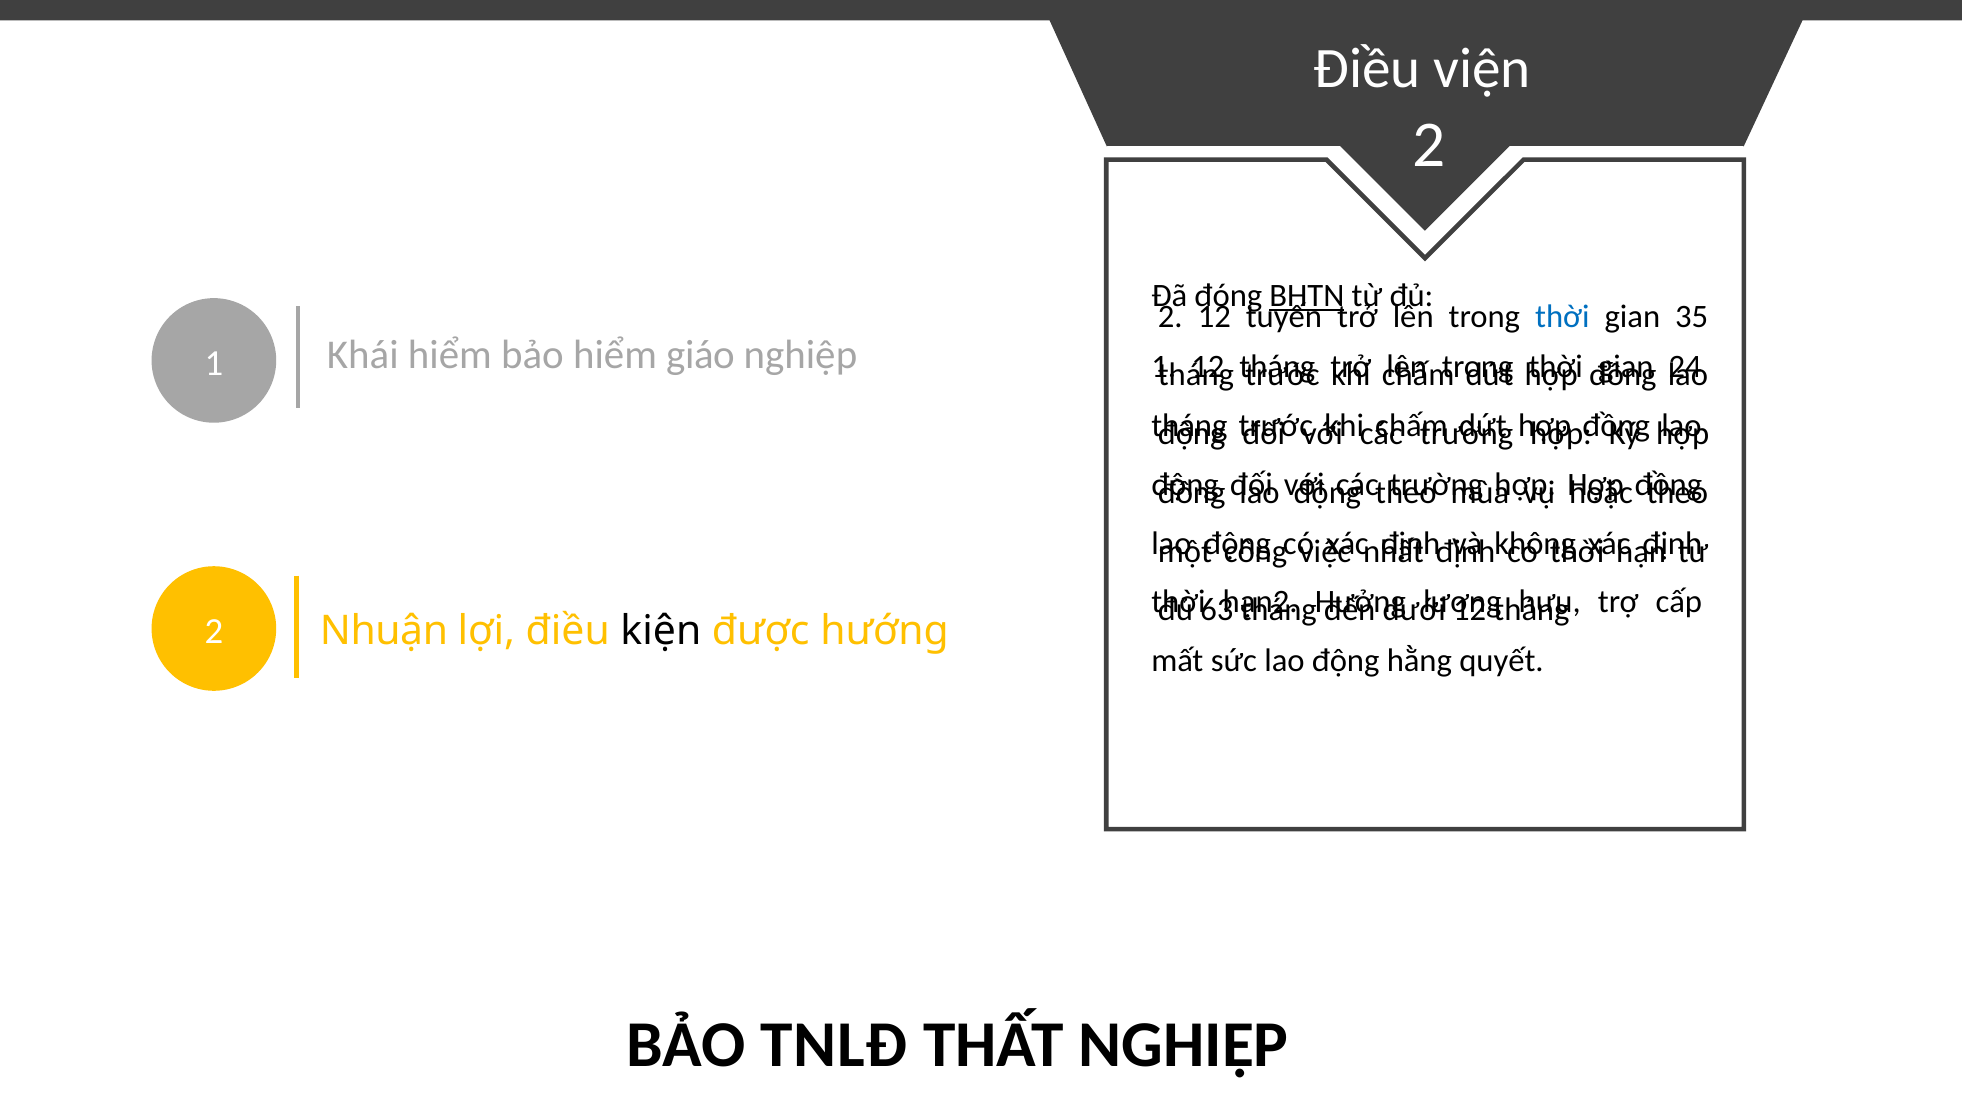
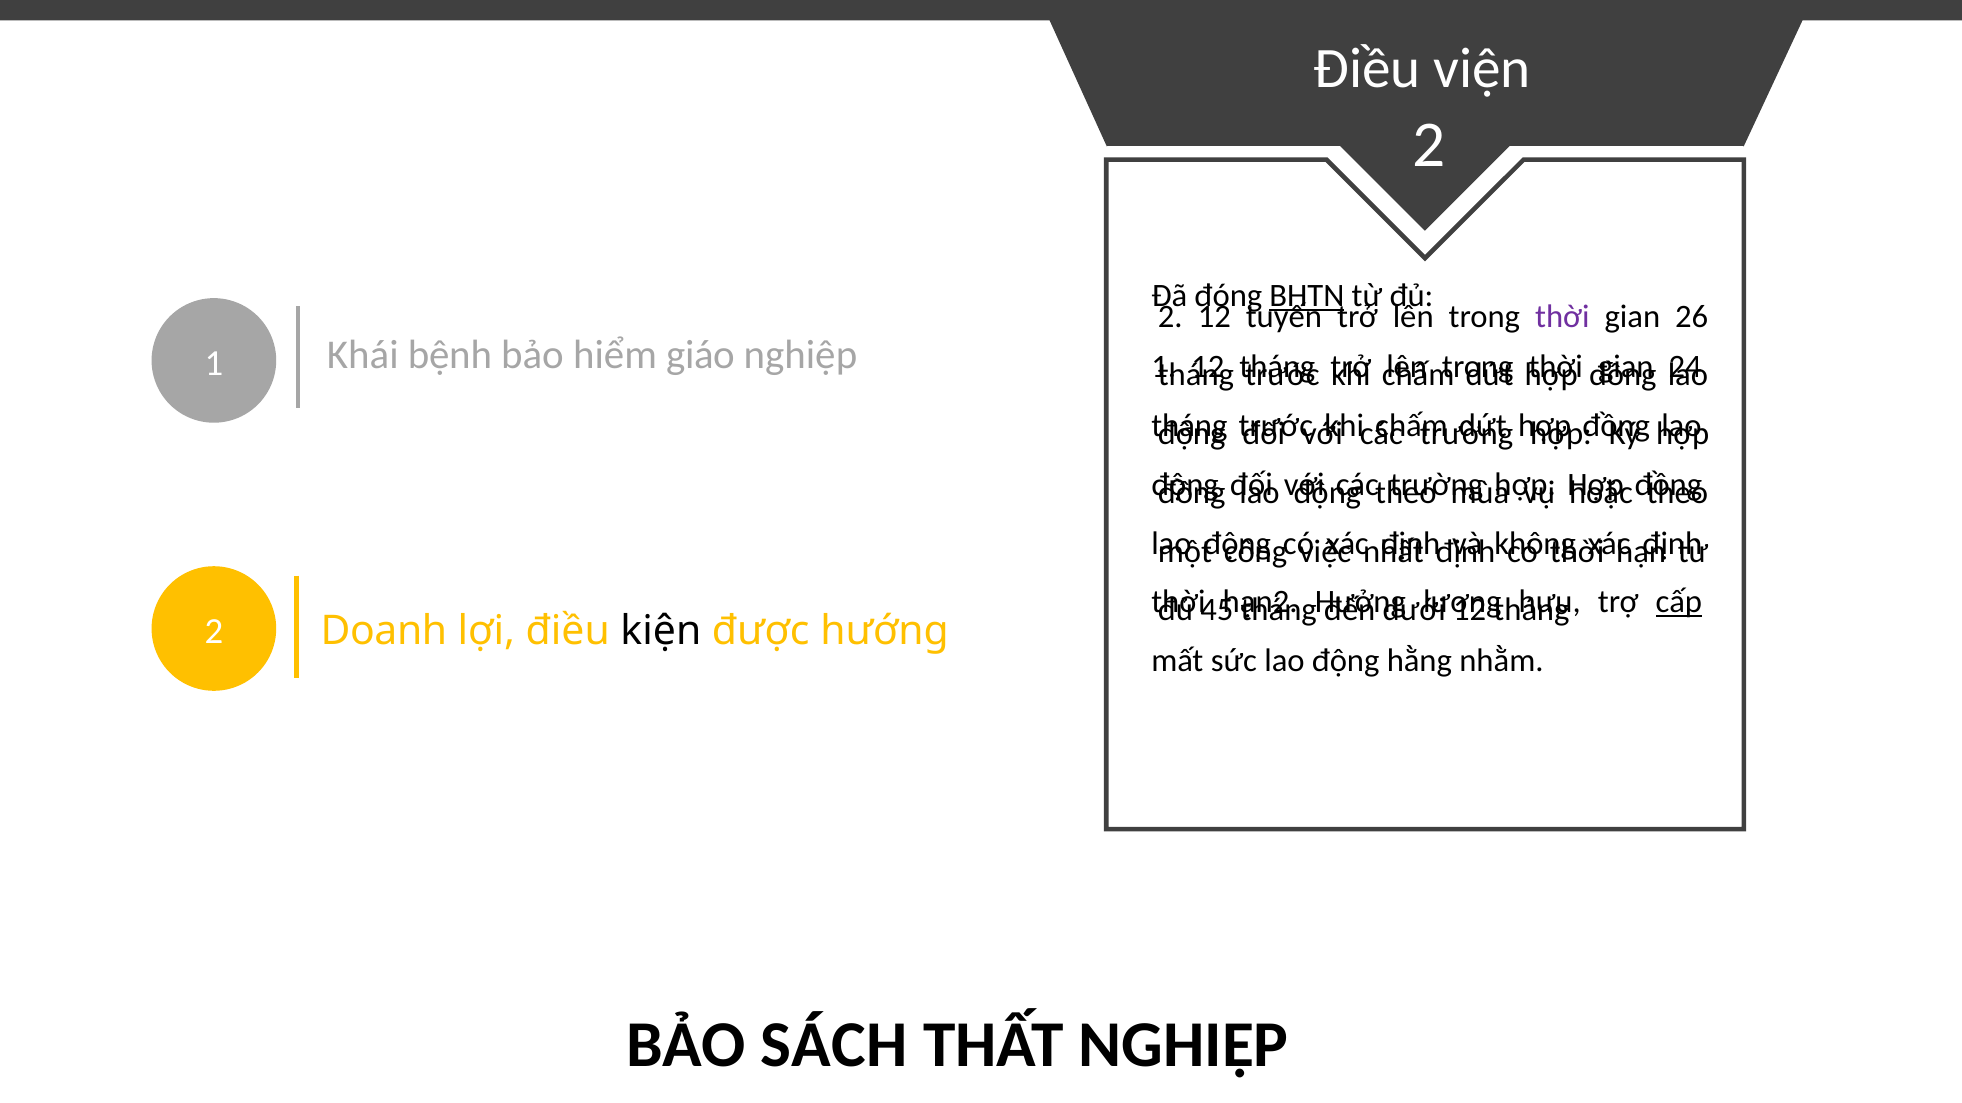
thời at (1562, 316) colour: blue -> purple
35: 35 -> 26
Khái hiểm: hiểm -> bệnh
cấp underline: none -> present
63: 63 -> 45
Nhuận: Nhuận -> Doanh
quyết: quyết -> nhằm
TNLĐ: TNLĐ -> SÁCH
